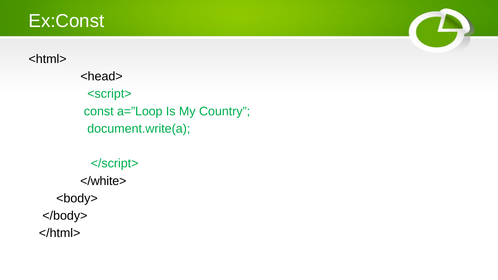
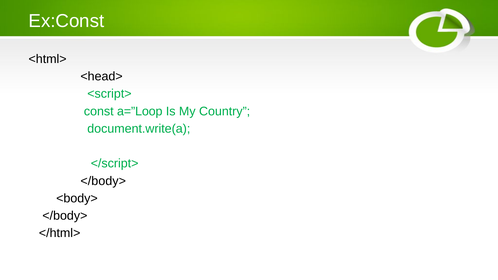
</white> at (103, 181): </white> -> </body>
